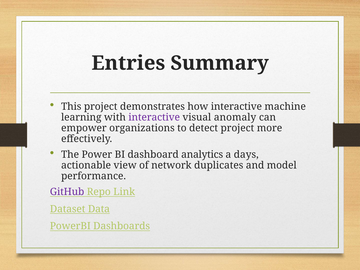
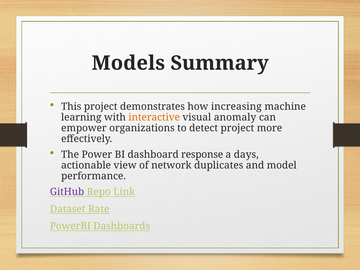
Entries: Entries -> Models
how interactive: interactive -> increasing
interactive at (154, 117) colour: purple -> orange
analytics: analytics -> response
Data: Data -> Rate
